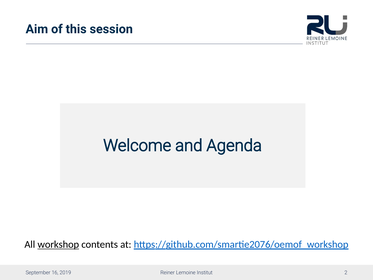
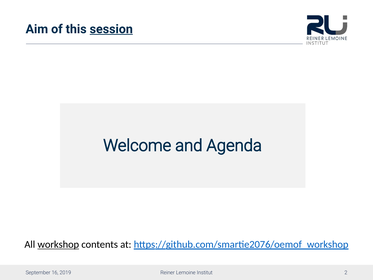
session underline: none -> present
